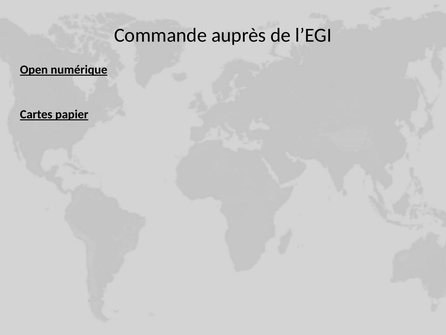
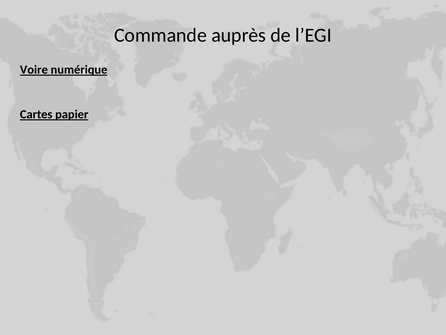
Open: Open -> Voire
